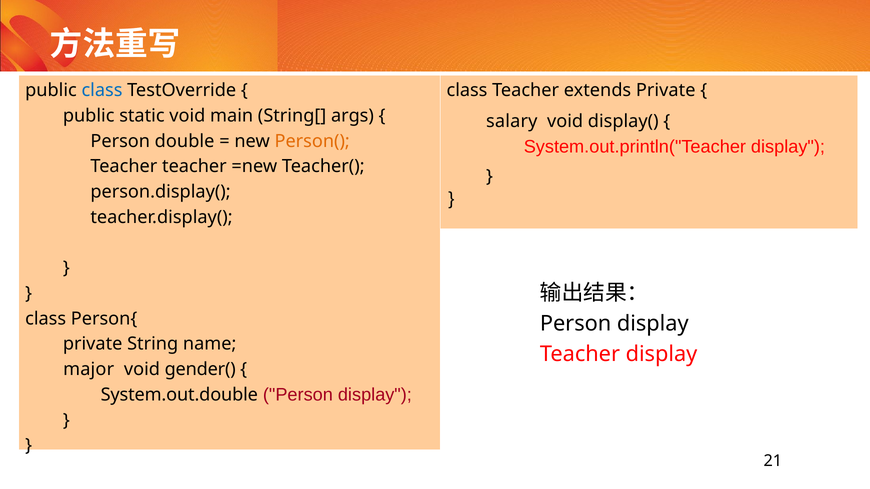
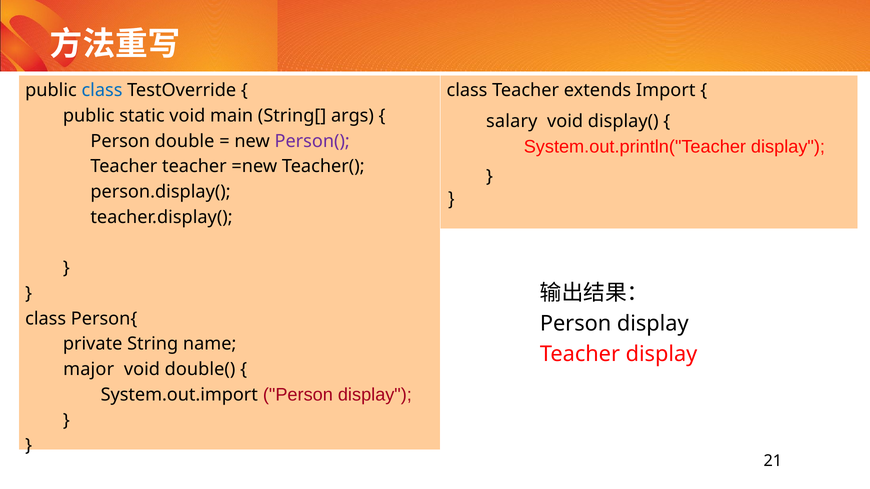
extends Private: Private -> Import
Person( colour: orange -> purple
gender(: gender( -> double(
System.out.double: System.out.double -> System.out.import
